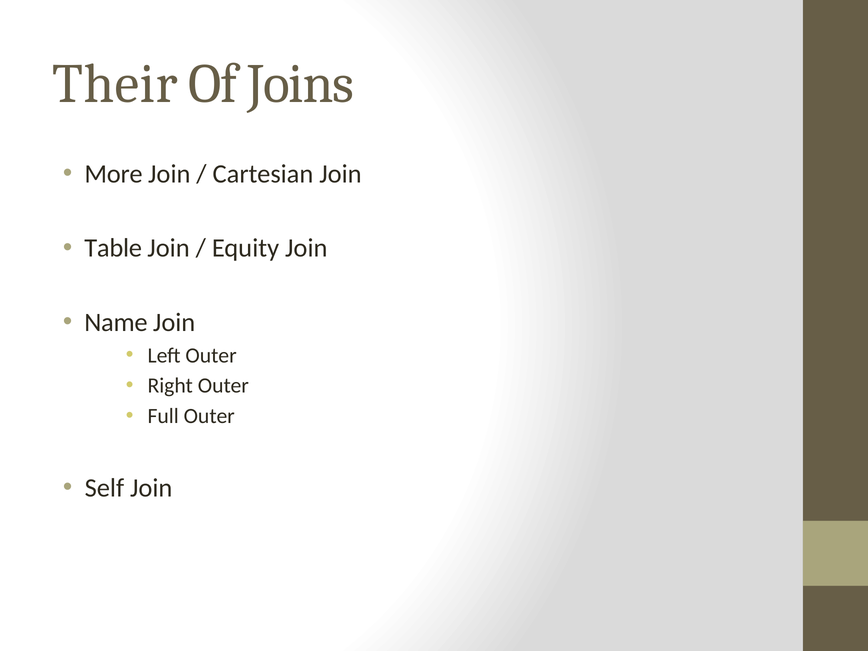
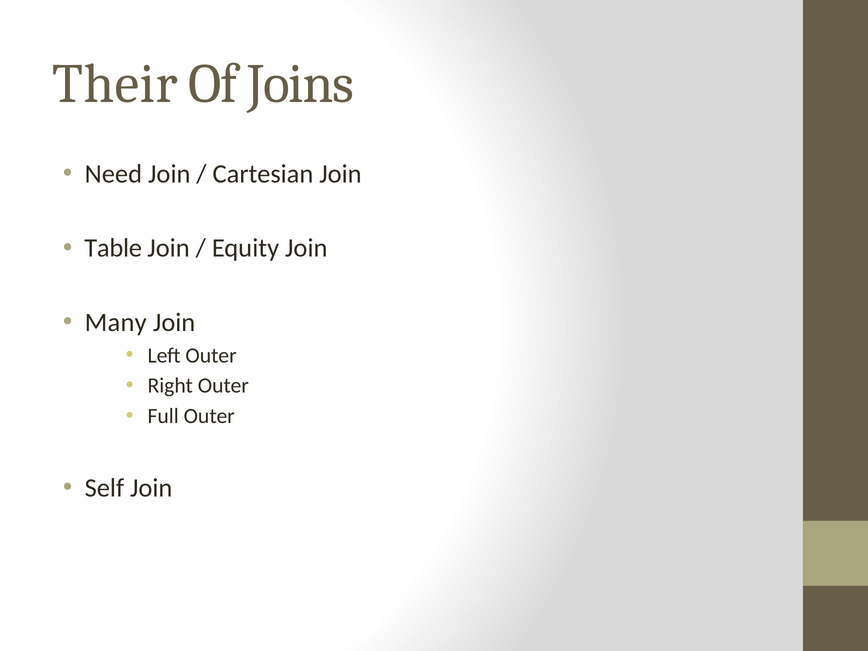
More: More -> Need
Name: Name -> Many
